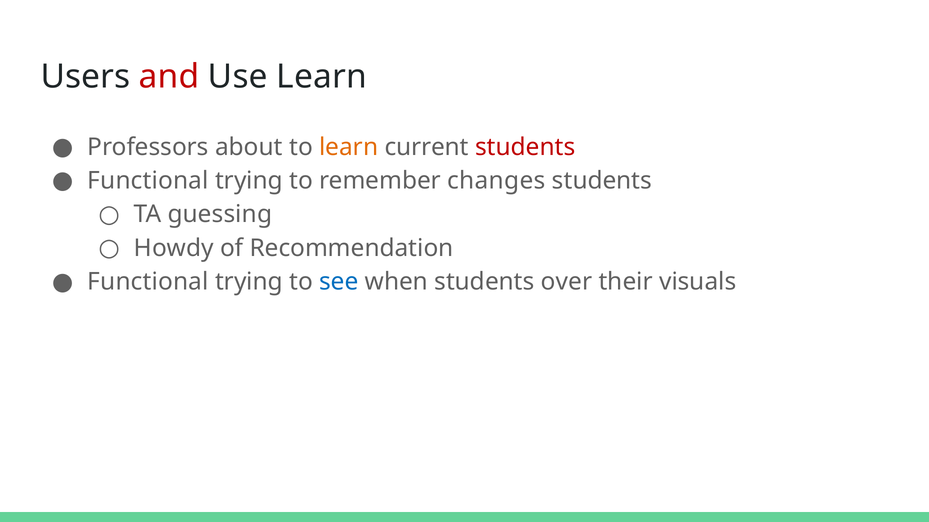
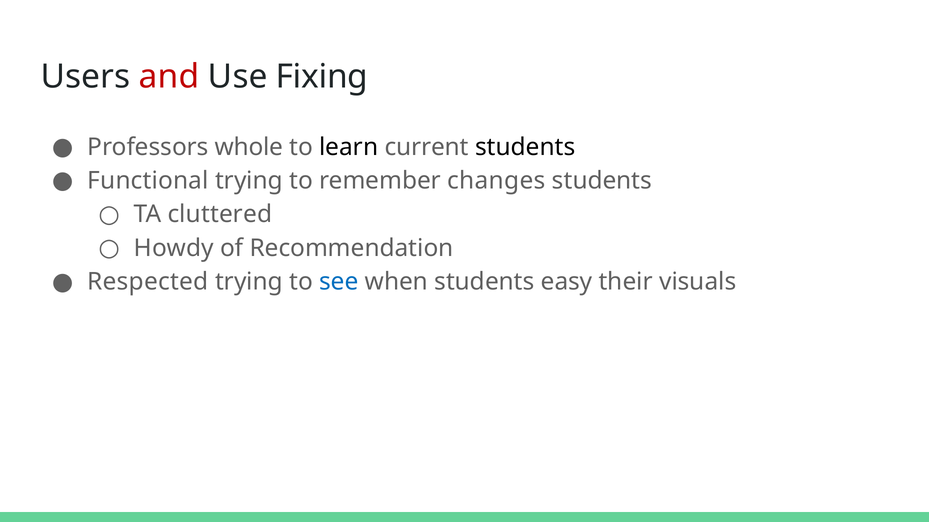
Use Learn: Learn -> Fixing
about: about -> whole
learn at (349, 147) colour: orange -> black
students at (525, 147) colour: red -> black
guessing: guessing -> cluttered
Functional at (148, 282): Functional -> Respected
over: over -> easy
